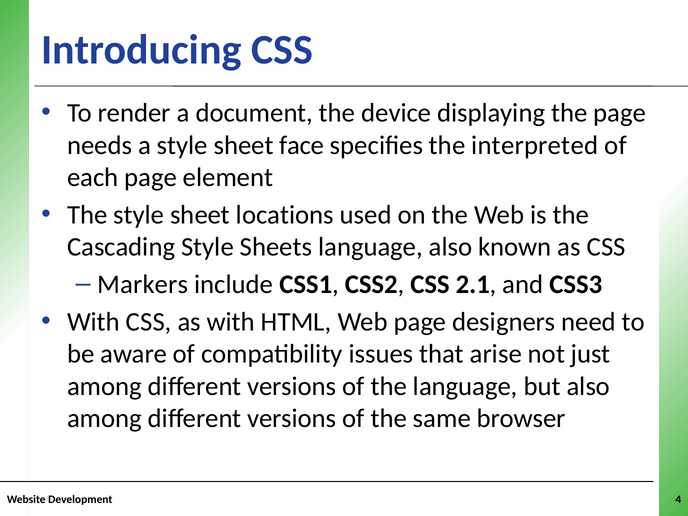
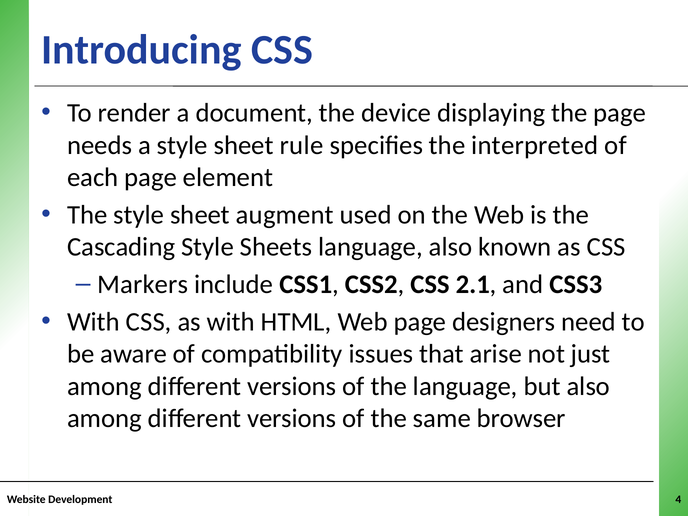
face: face -> rule
locations: locations -> augment
